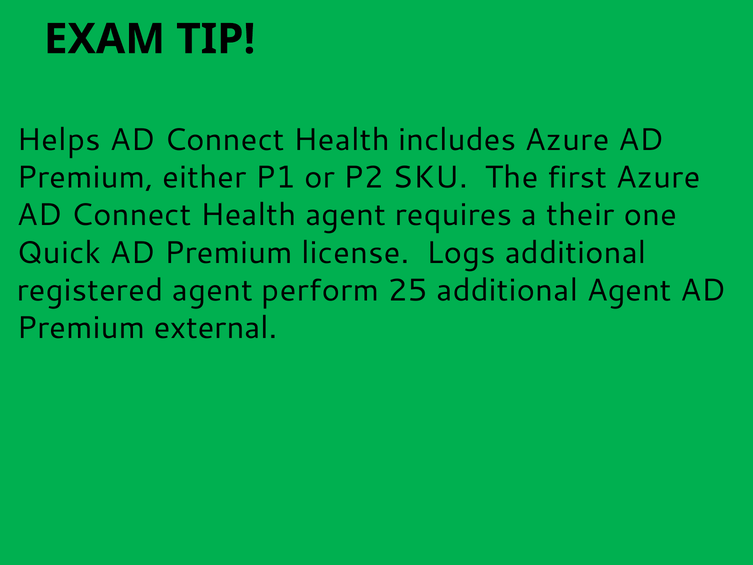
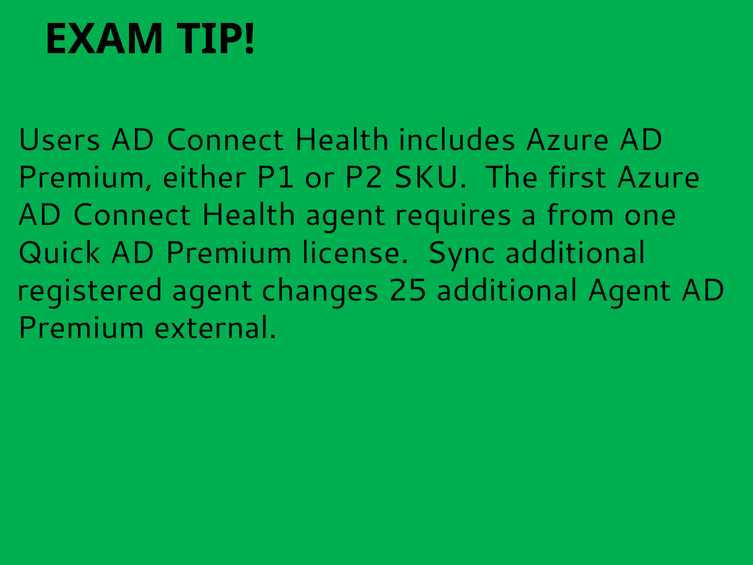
Helps: Helps -> Users
their: their -> from
Logs: Logs -> Sync
perform: perform -> changes
